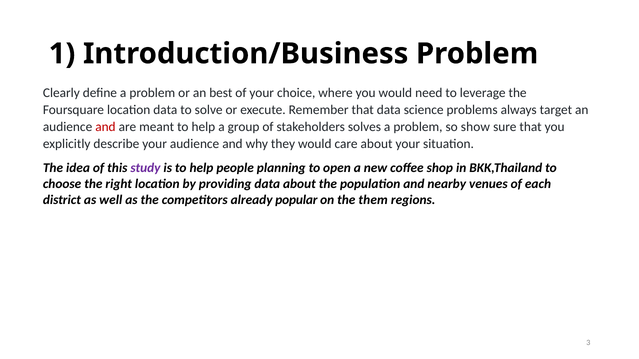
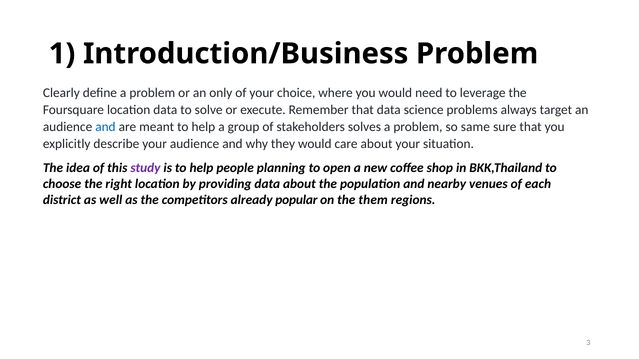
best: best -> only
and at (105, 127) colour: red -> blue
show: show -> same
